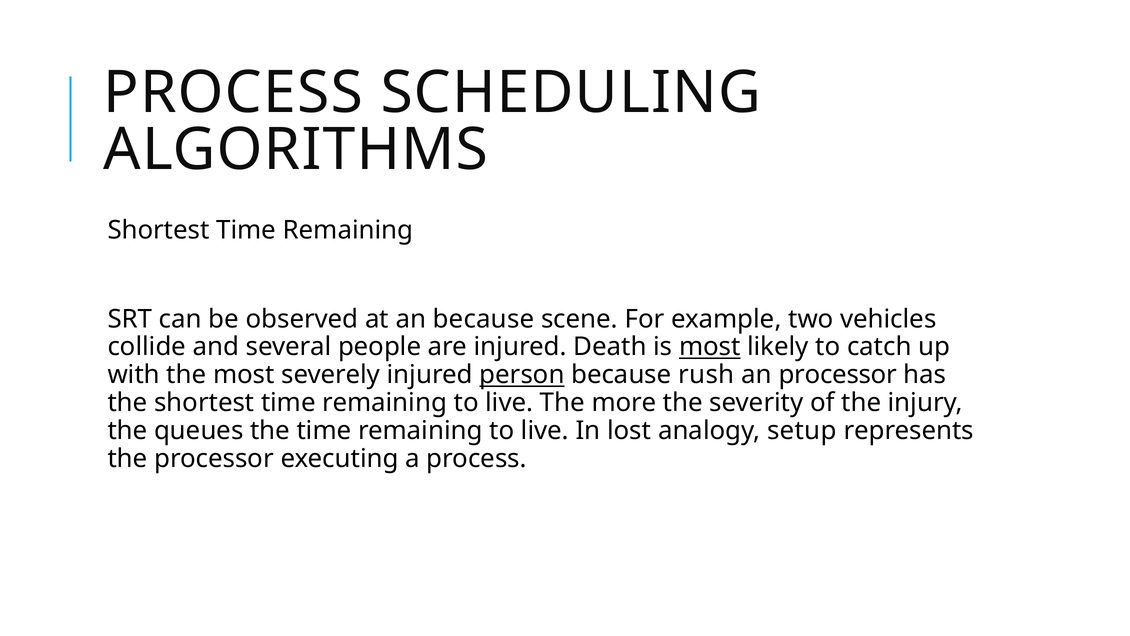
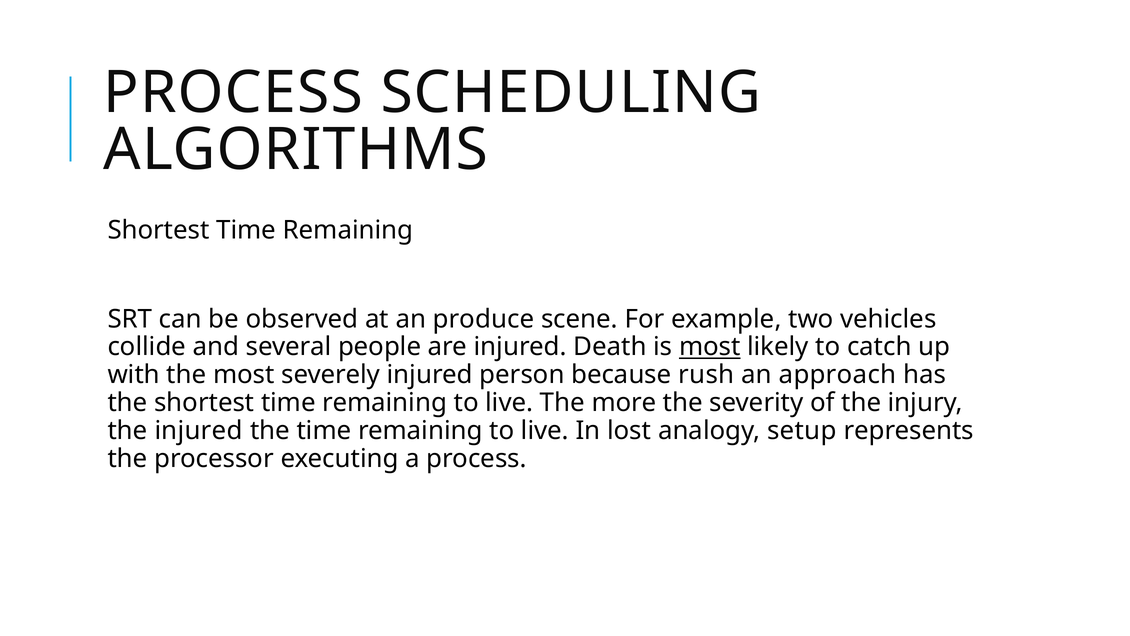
an because: because -> produce
person underline: present -> none
an processor: processor -> approach
the queues: queues -> injured
